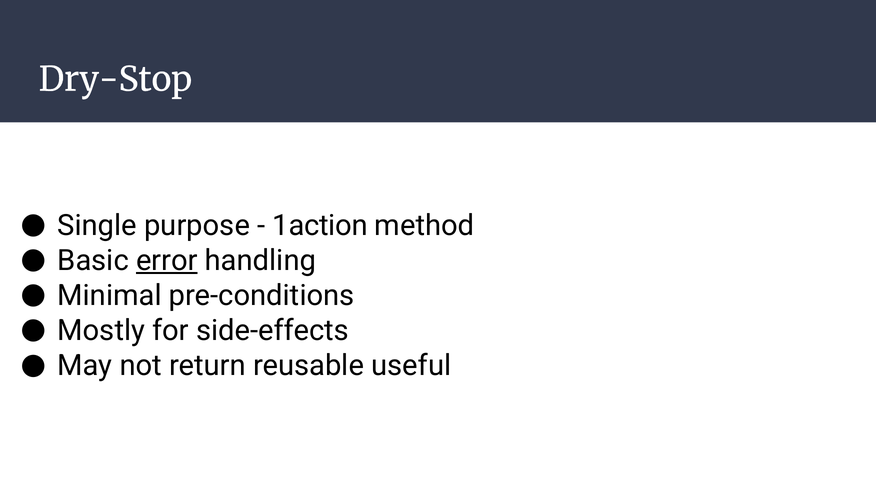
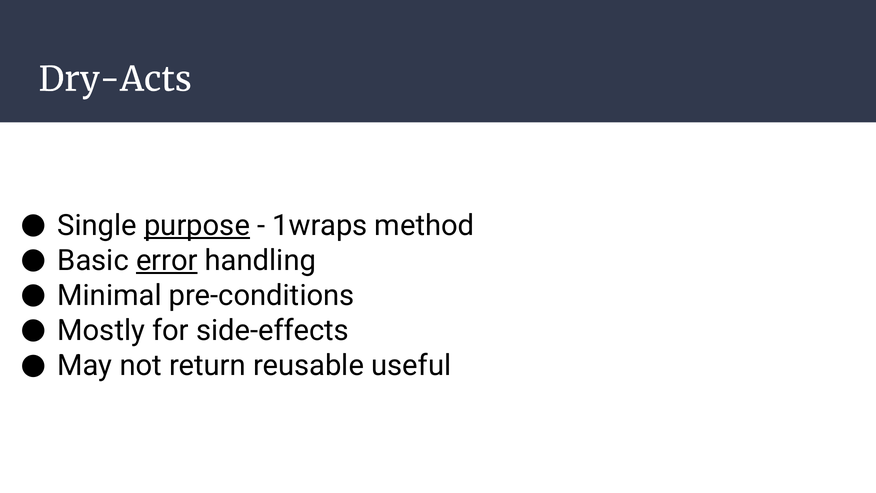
Dry-Stop: Dry-Stop -> Dry-Acts
purpose underline: none -> present
1action: 1action -> 1wraps
